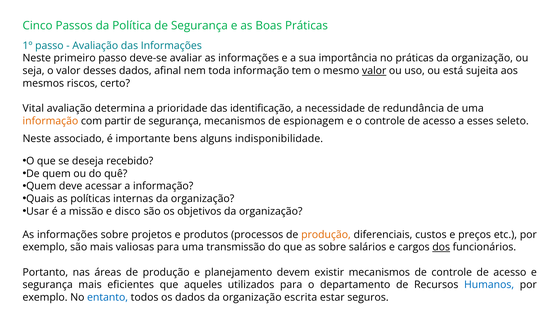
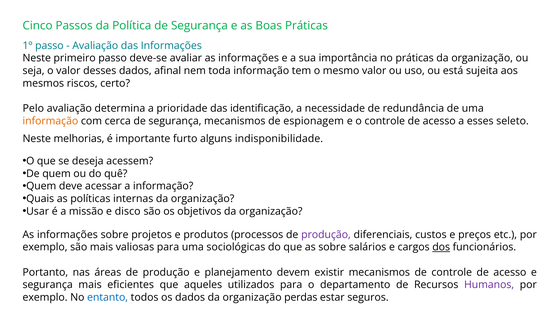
valor at (374, 71) underline: present -> none
Vital: Vital -> Pelo
partir: partir -> cerca
associado: associado -> melhorias
bens: bens -> furto
recebido: recebido -> acessem
produção at (326, 234) colour: orange -> purple
transmissão: transmissão -> sociológicas
Humanos colour: blue -> purple
escrita: escrita -> perdas
